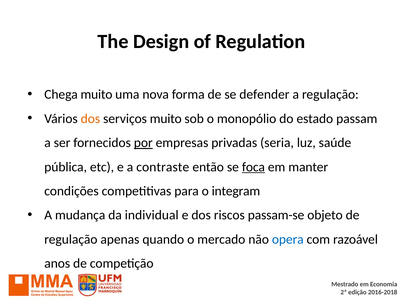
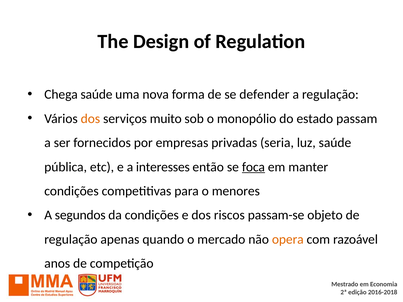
Chega muito: muito -> saúde
por underline: present -> none
contraste: contraste -> interesses
integram: integram -> menores
mudança: mudança -> segundos
da individual: individual -> condições
opera colour: blue -> orange
